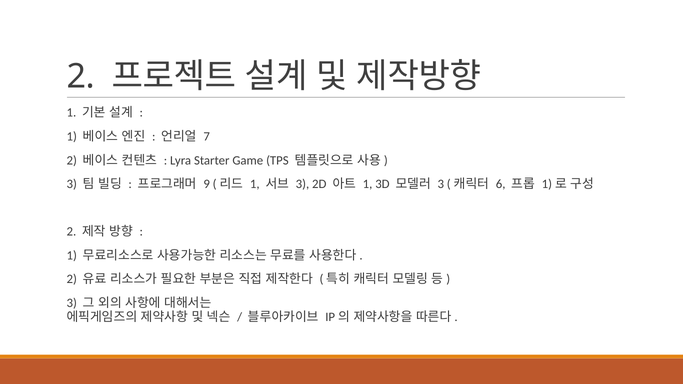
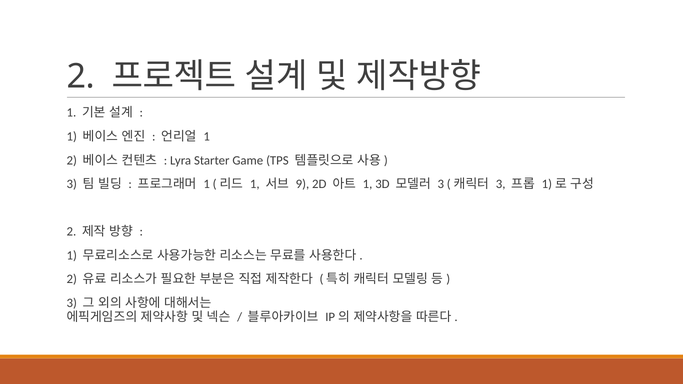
7 at (207, 137): 7 -> 1
9 at (207, 184): 9 -> 1
3 at (302, 184): 3 -> 9
6 at (501, 184): 6 -> 3
